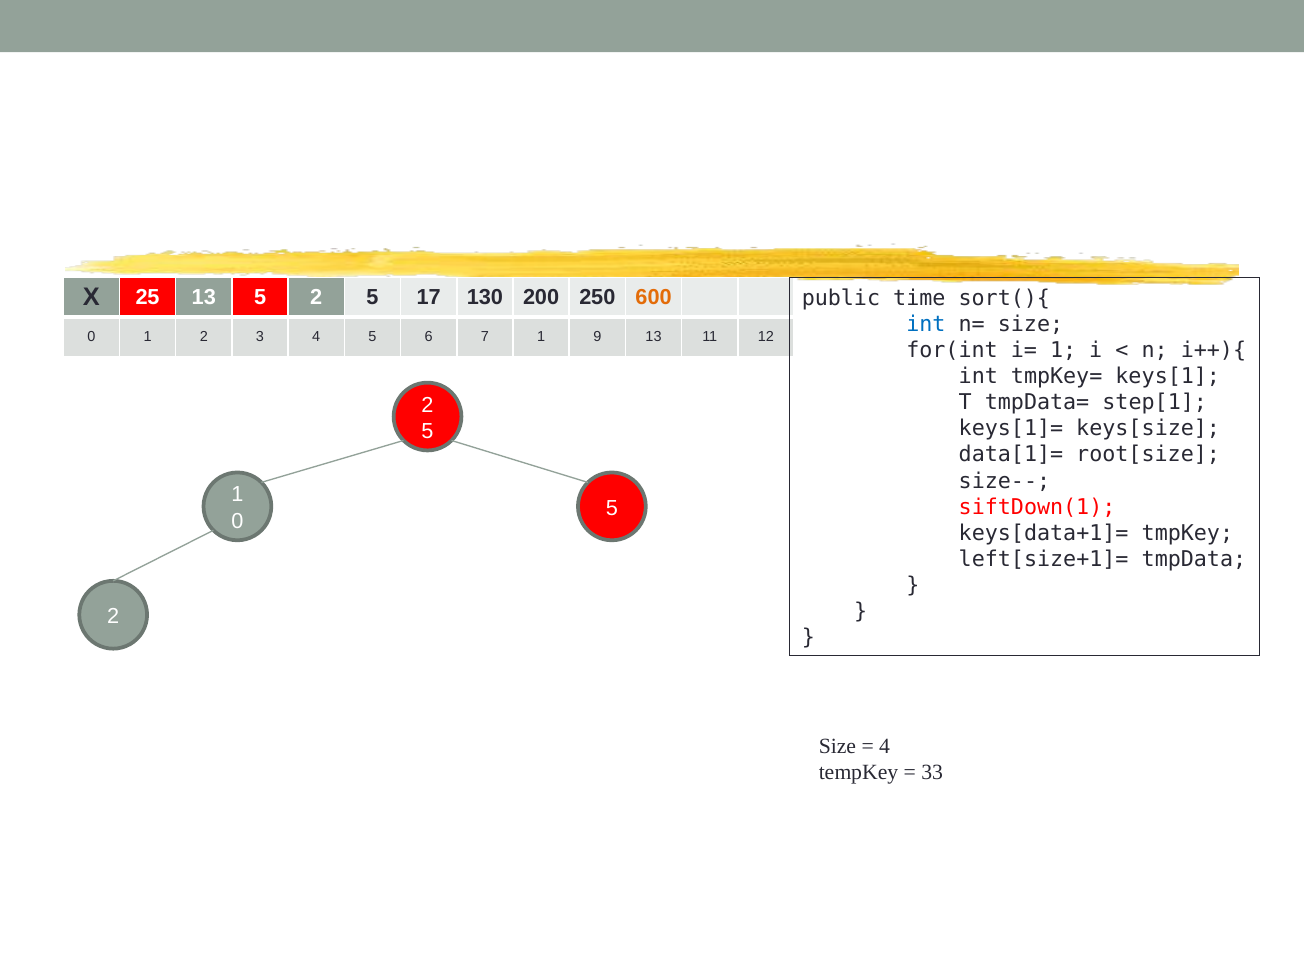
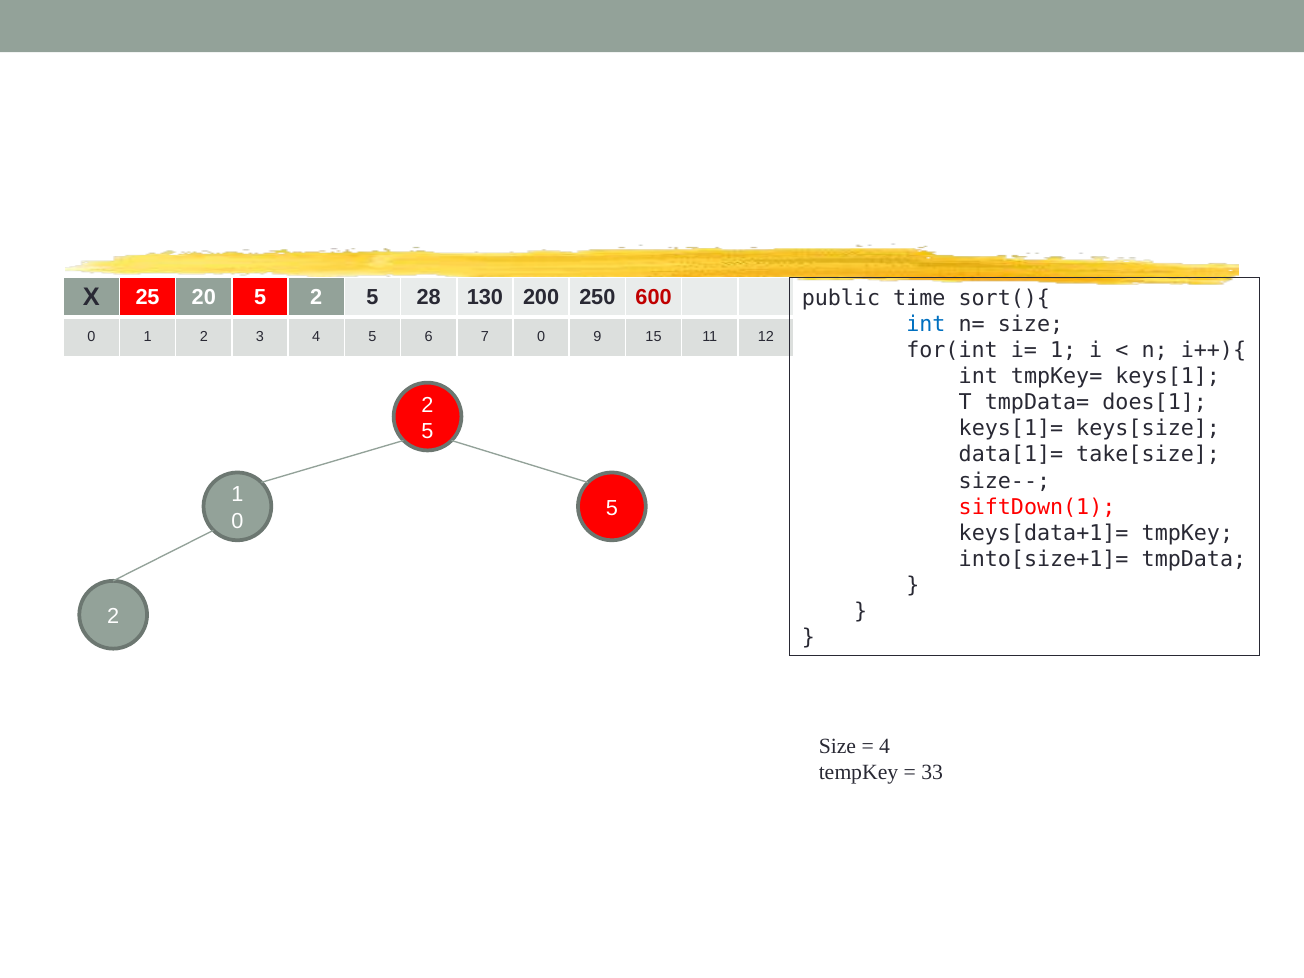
25 13: 13 -> 20
17: 17 -> 28
600 colour: orange -> red
7 1: 1 -> 0
9 13: 13 -> 15
step[1: step[1 -> does[1
root[size: root[size -> take[size
left[size+1]=: left[size+1]= -> into[size+1]=
